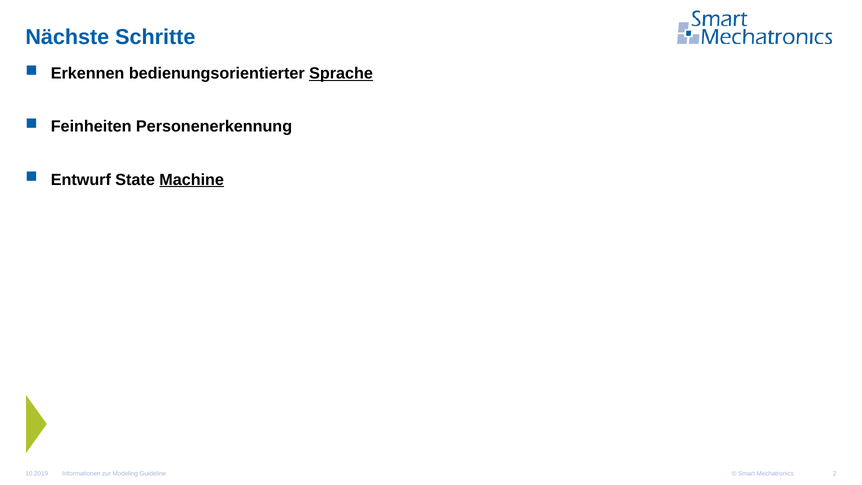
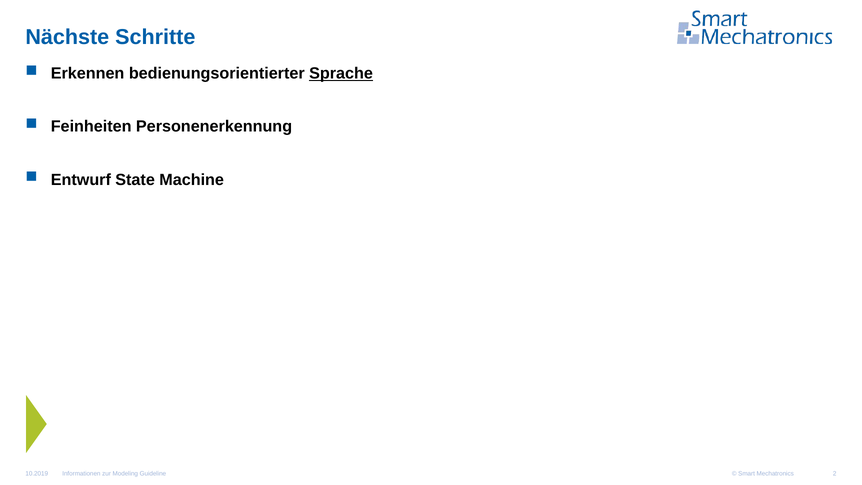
Machine underline: present -> none
